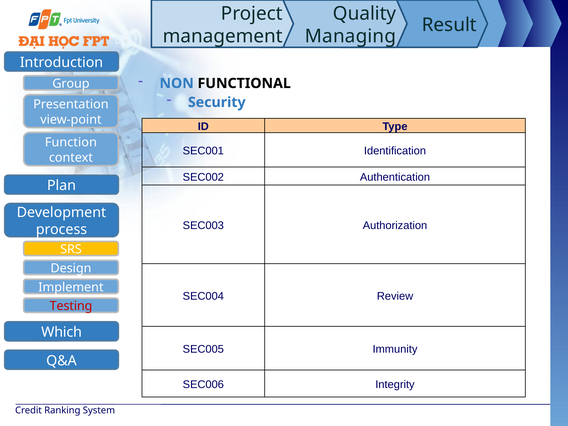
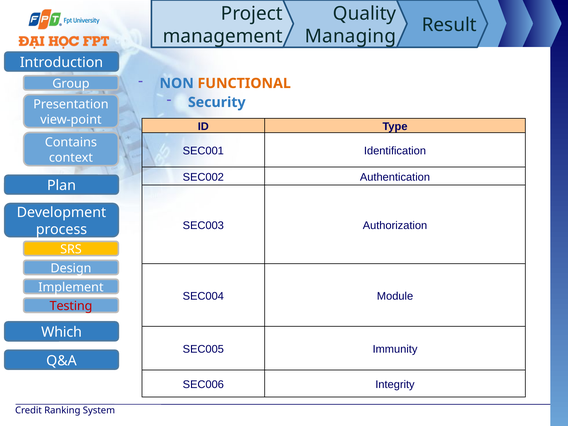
FUNCTIONAL colour: black -> orange
Function: Function -> Contains
Review: Review -> Module
